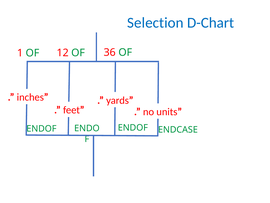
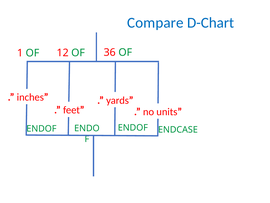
Selection: Selection -> Compare
